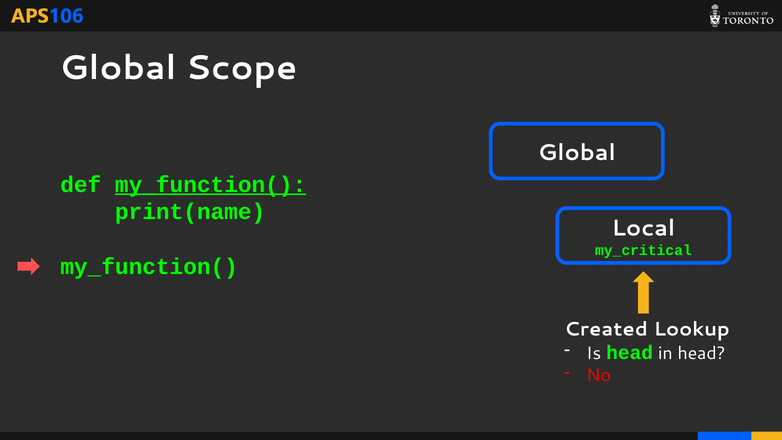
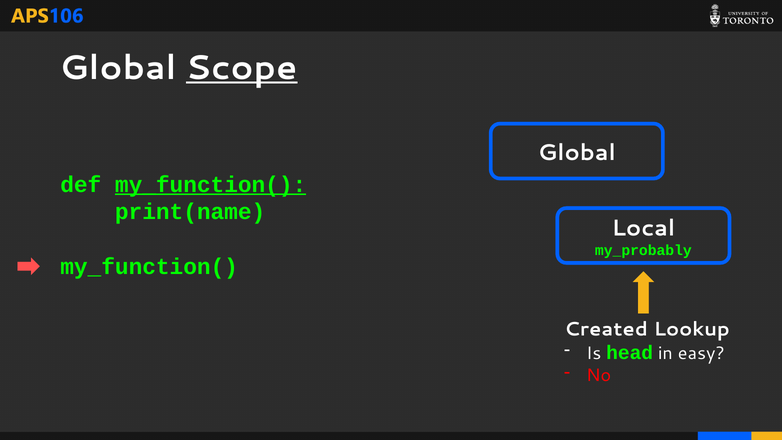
Scope underline: none -> present
my_critical: my_critical -> my_probably
in head: head -> easy
